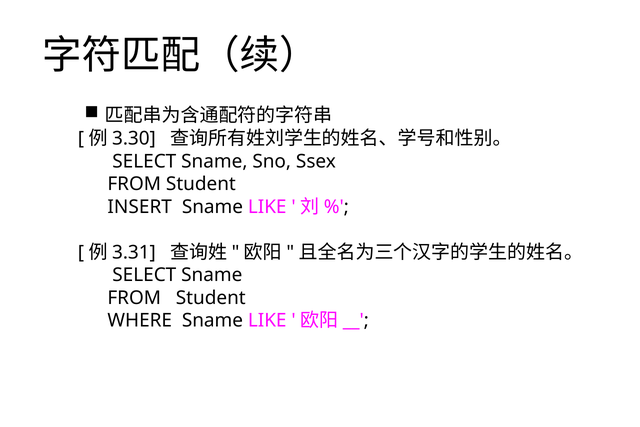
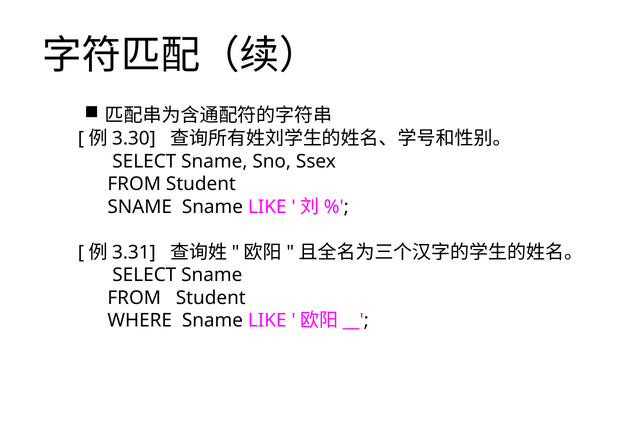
INSERT at (140, 207): INSERT -> SNAME
